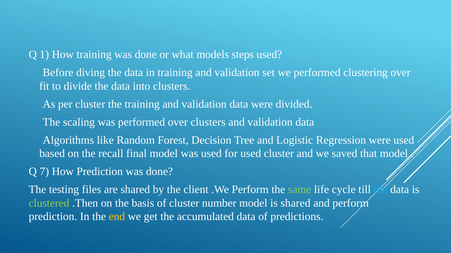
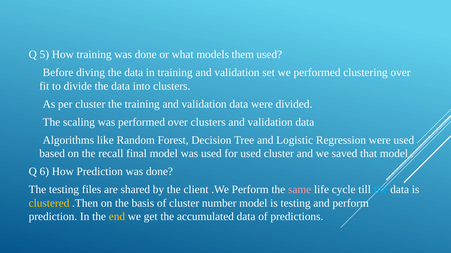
1: 1 -> 5
steps: steps -> them
7: 7 -> 6
same colour: light green -> pink
clustered colour: light green -> yellow
is shared: shared -> testing
